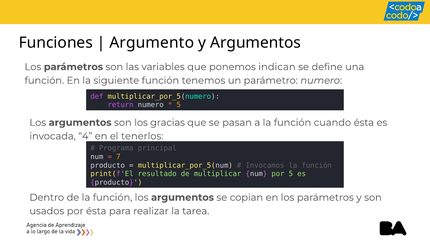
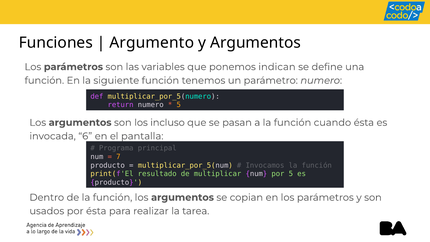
gracias: gracias -> incluso
4: 4 -> 6
tenerlos: tenerlos -> pantalla
